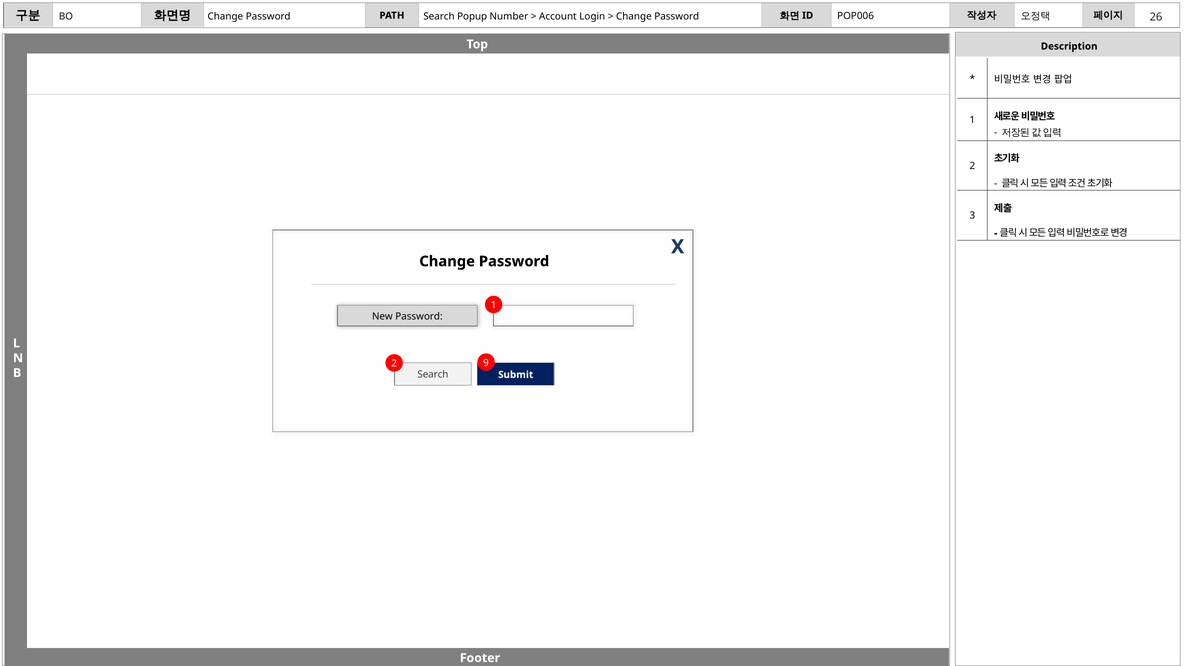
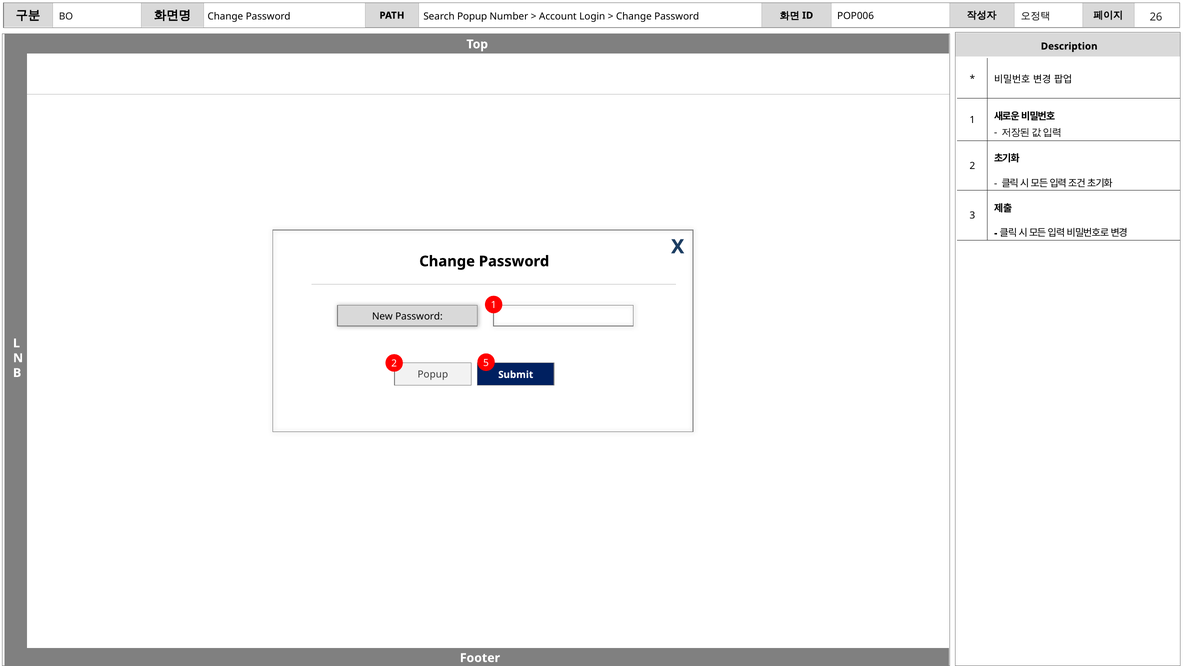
9: 9 -> 5
Search at (433, 375): Search -> Popup
